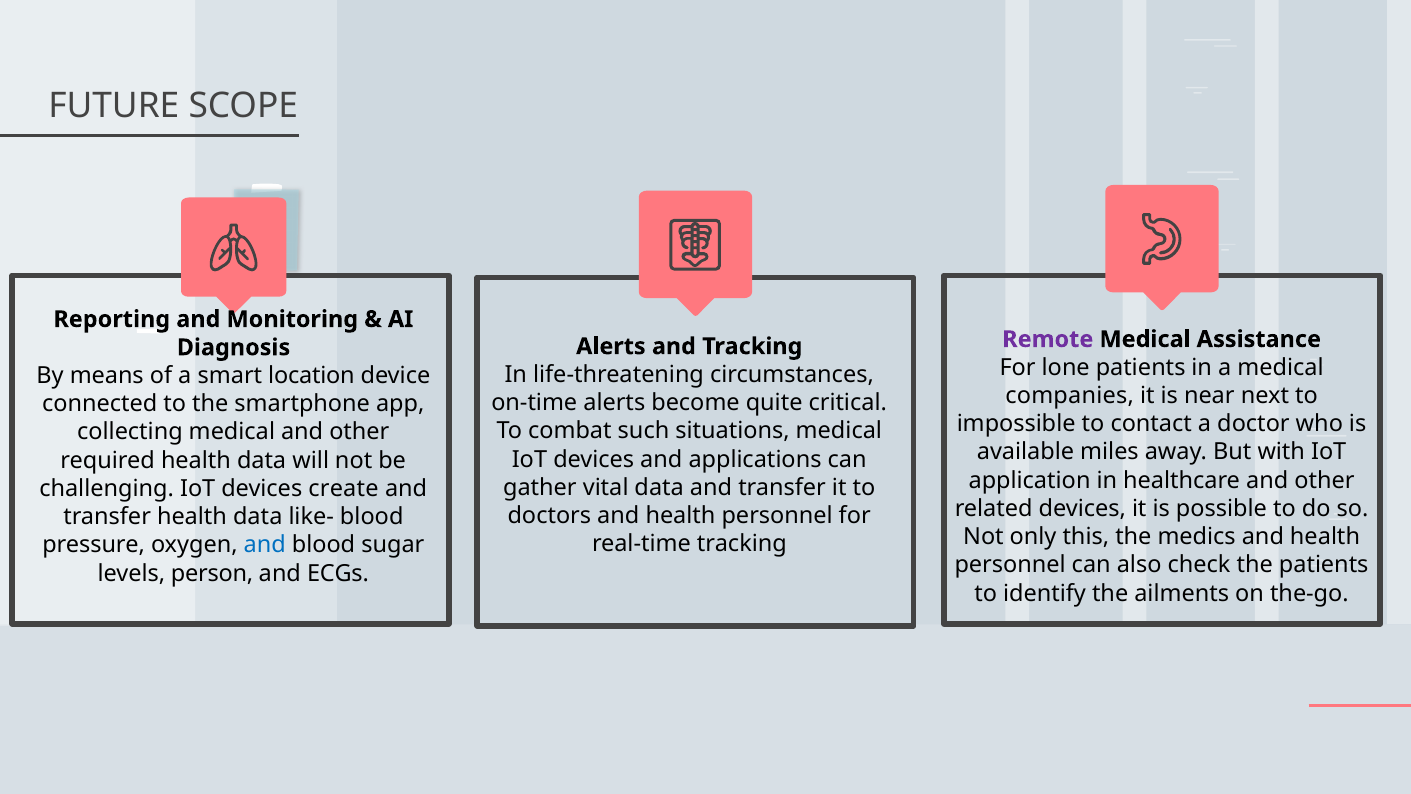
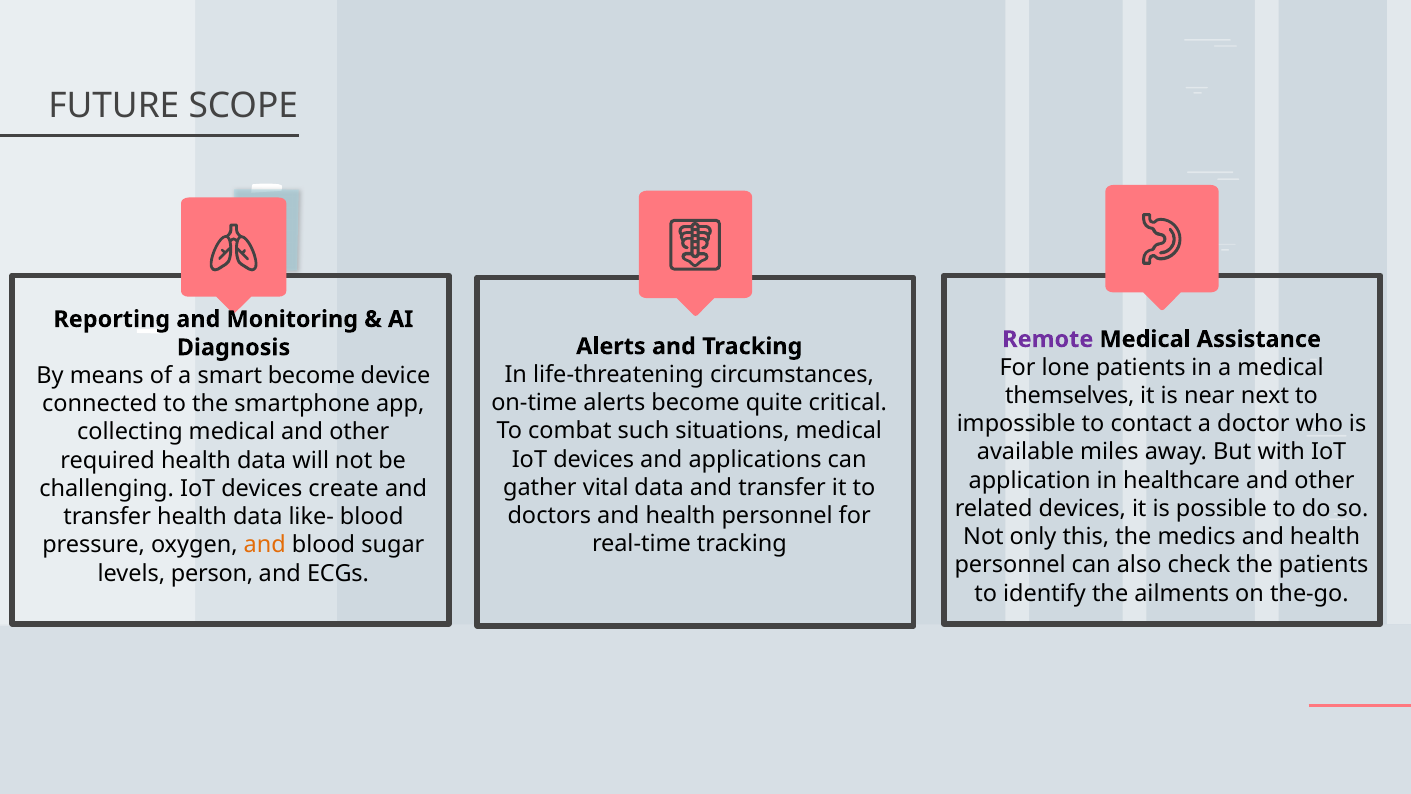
smart location: location -> become
companies: companies -> themselves
and at (265, 545) colour: blue -> orange
